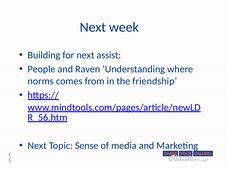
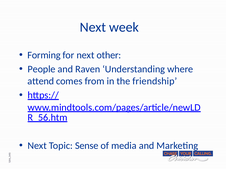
Building: Building -> Forming
assist: assist -> other
norms: norms -> attend
